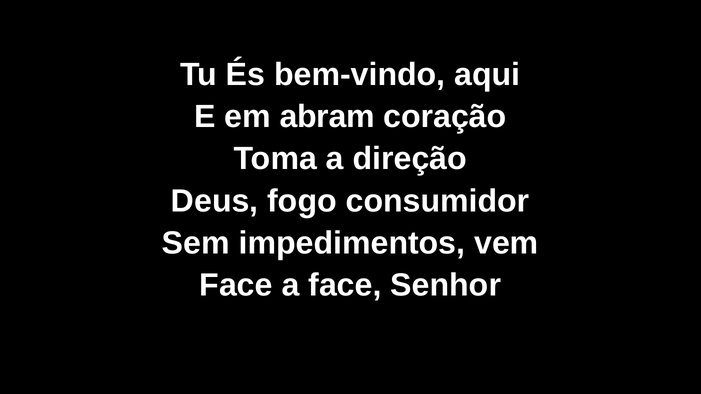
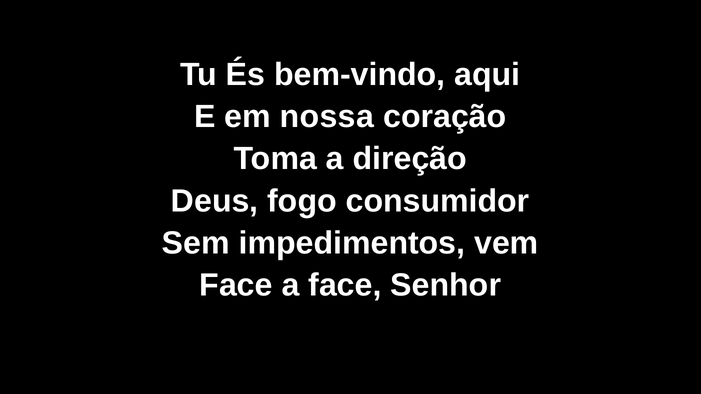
abram: abram -> nossa
